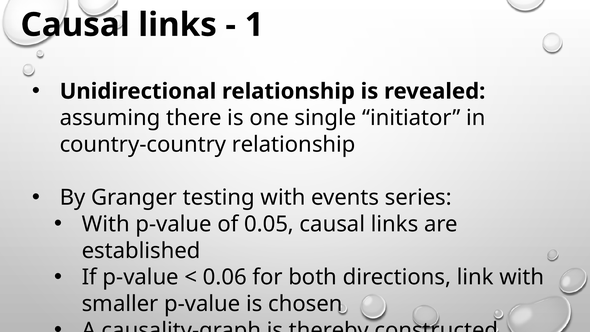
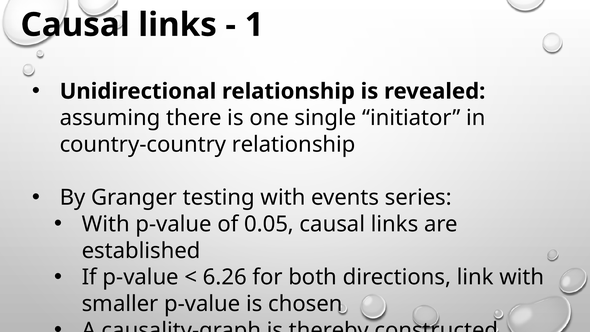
0.06: 0.06 -> 6.26
